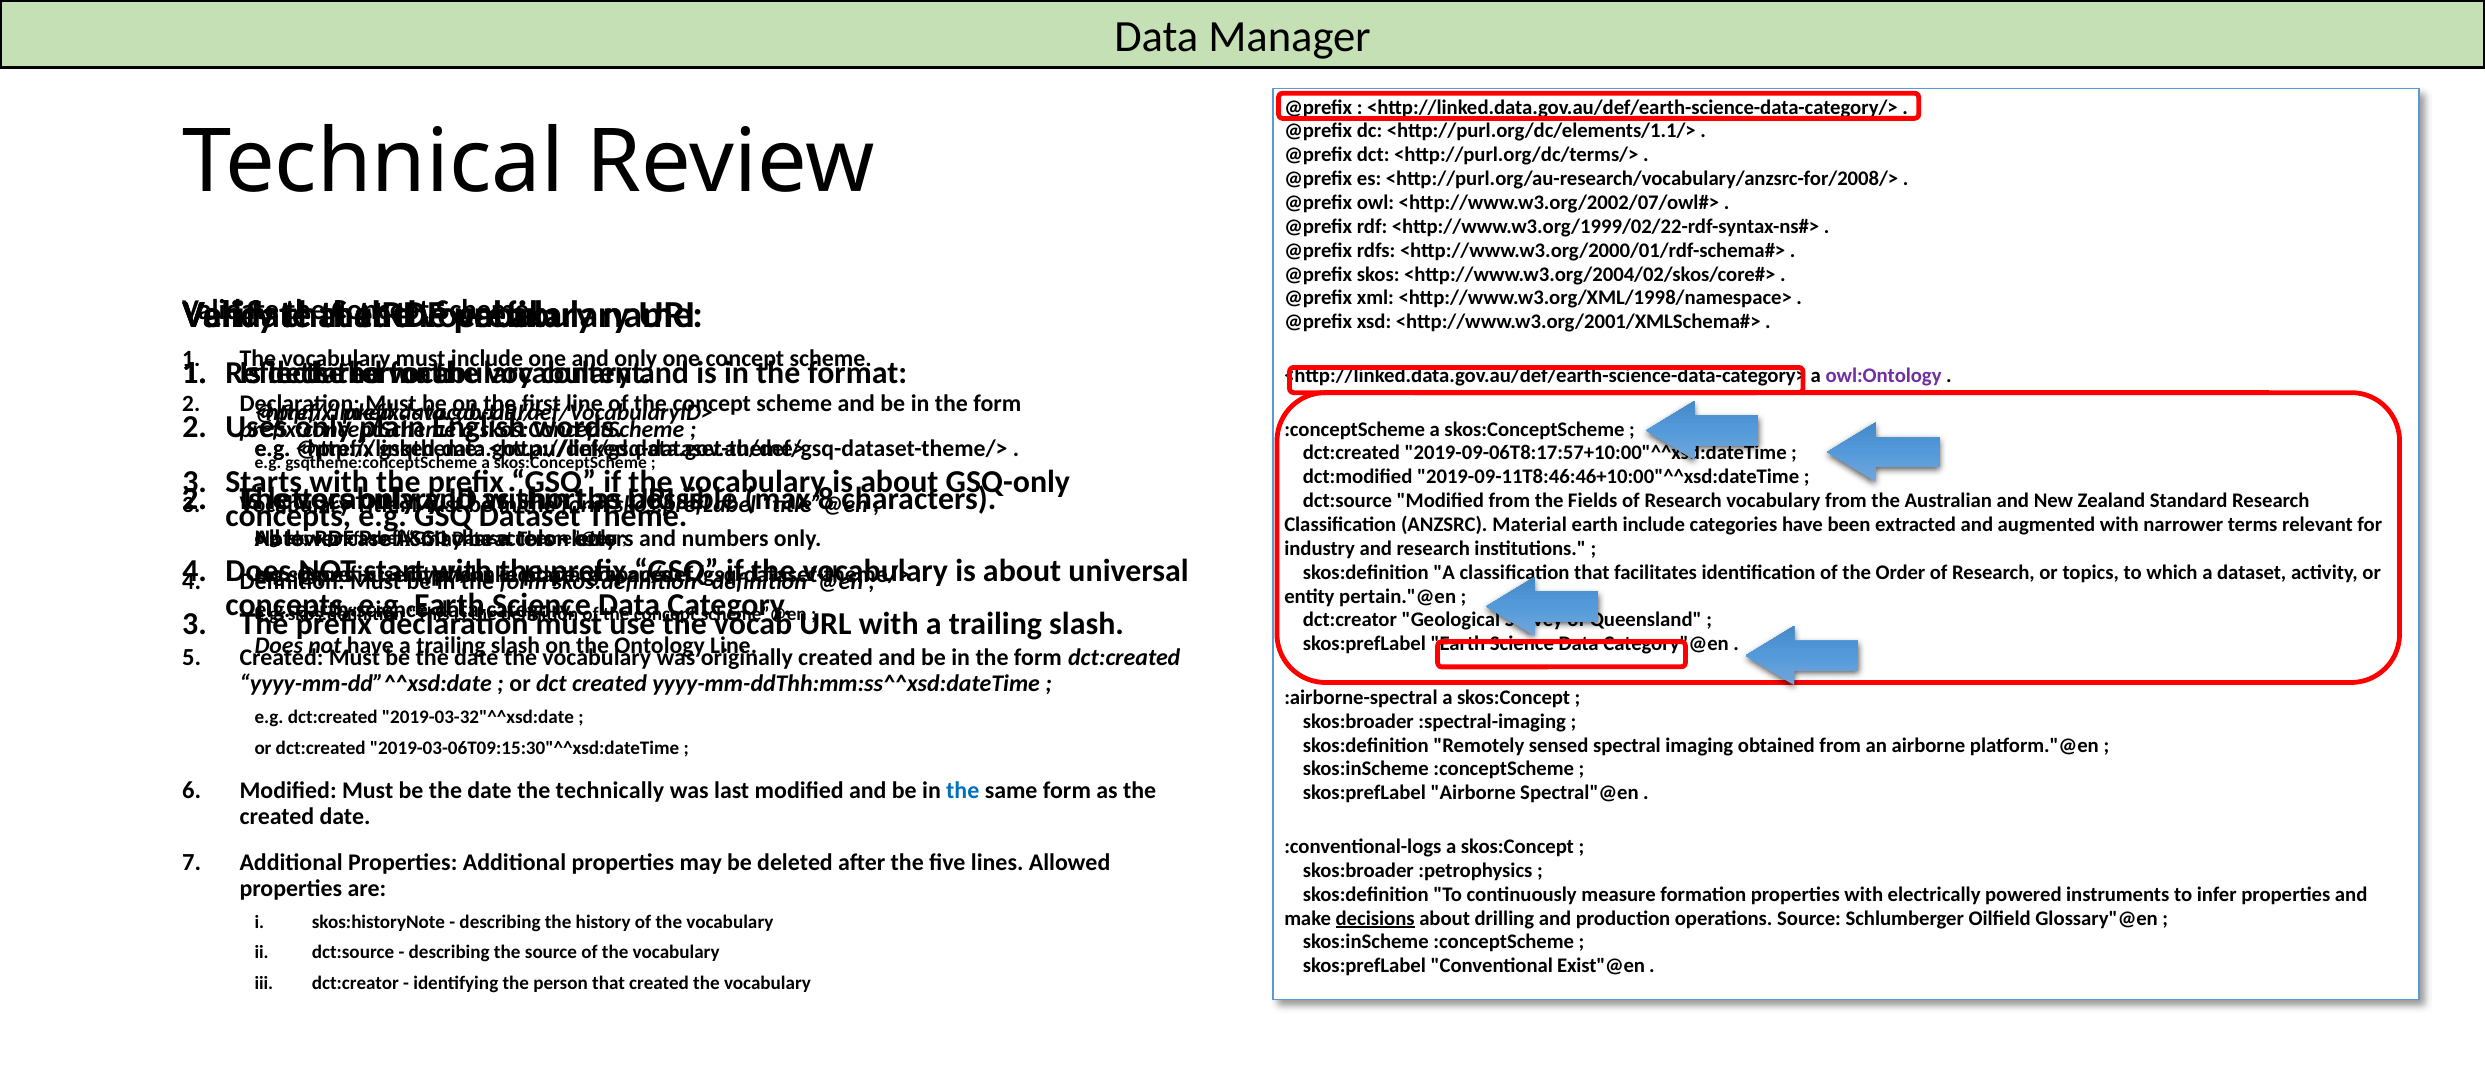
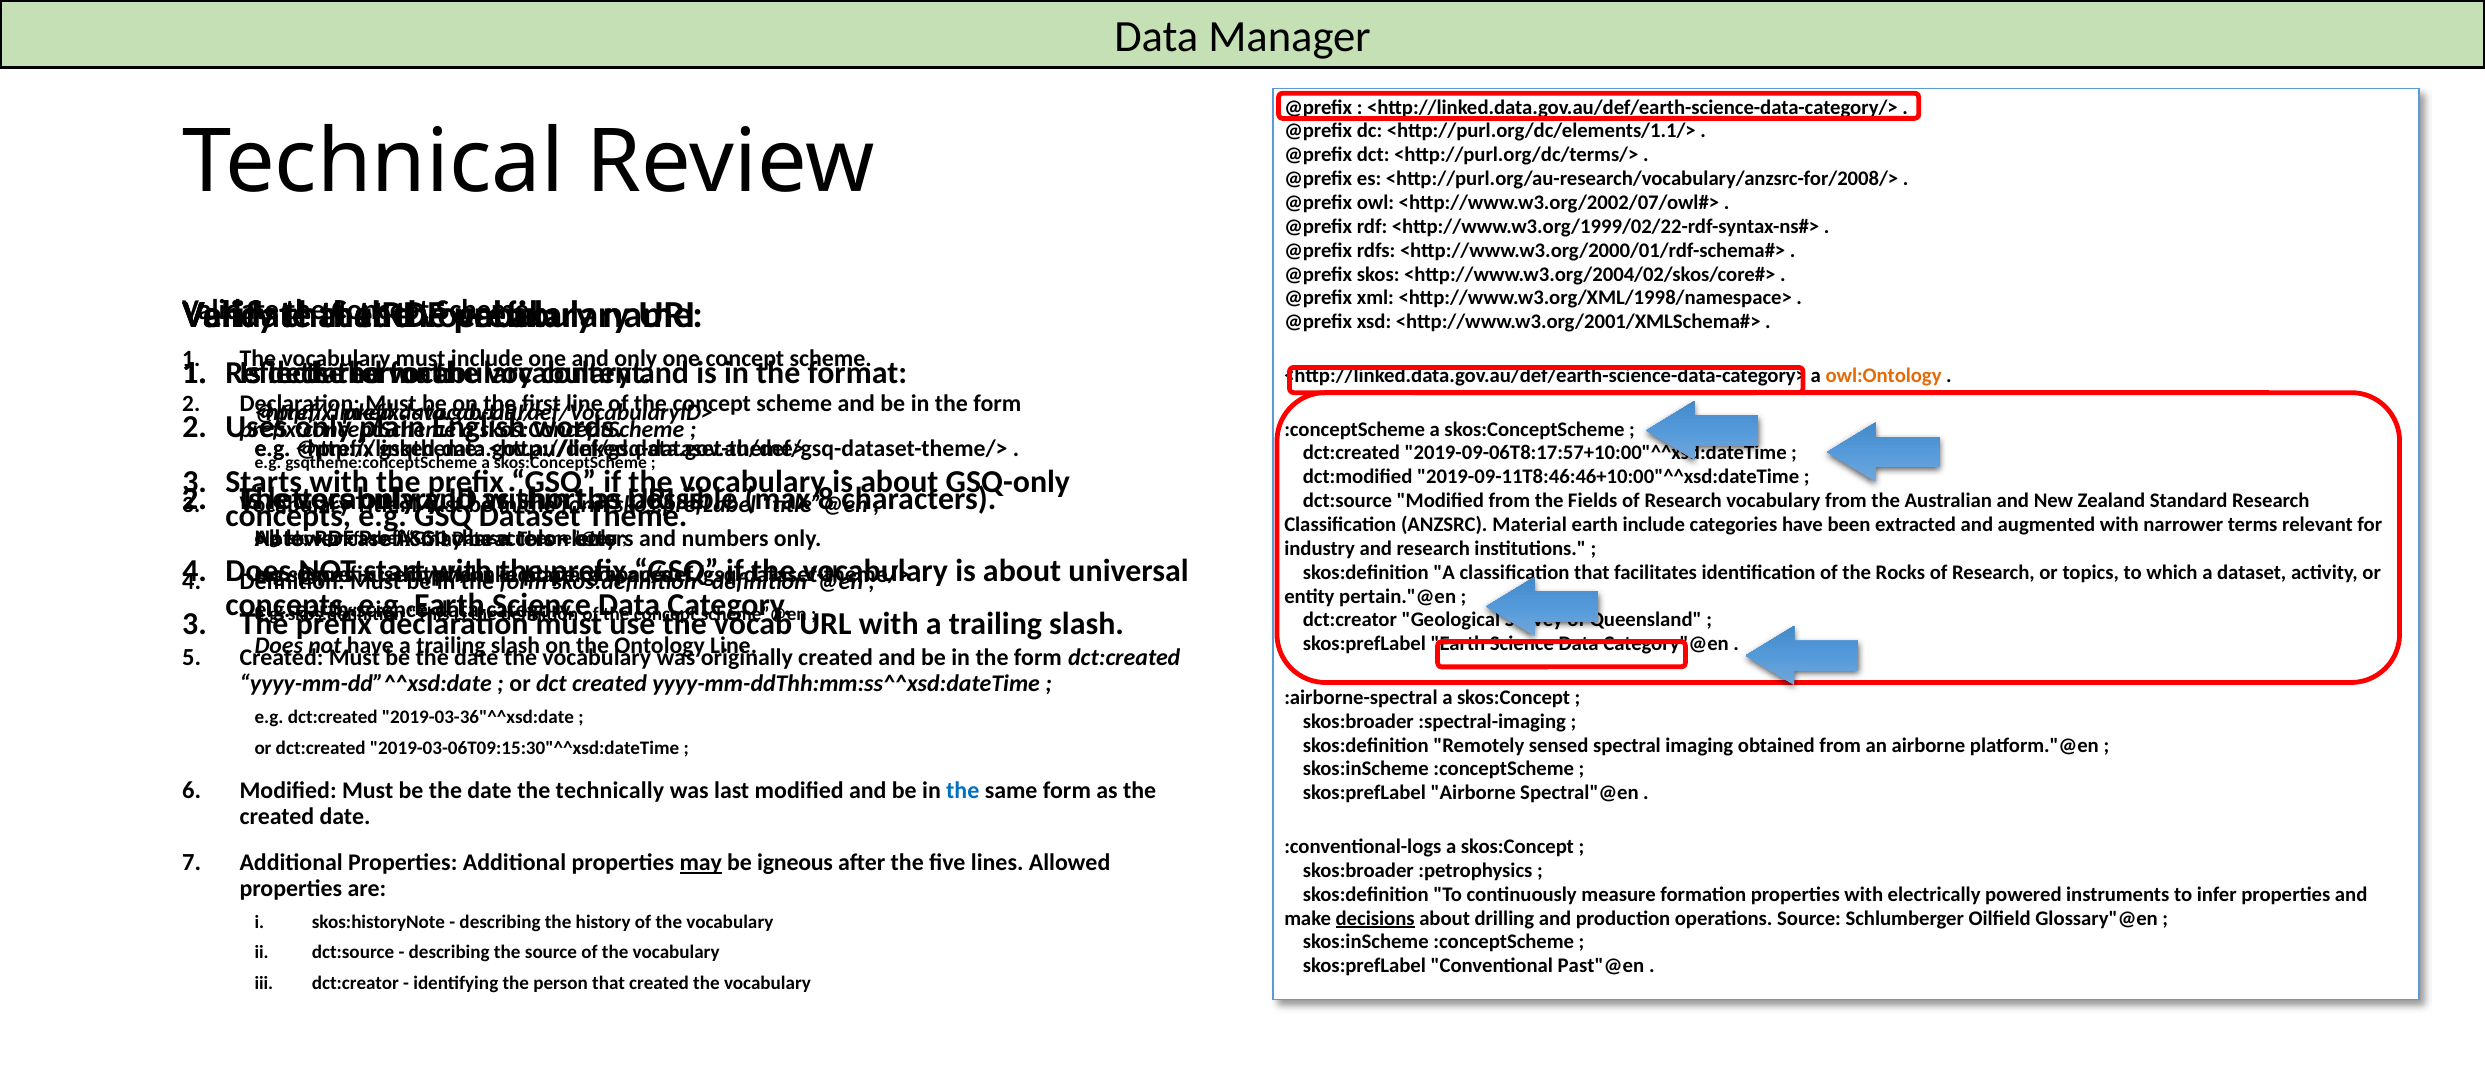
owl:Ontology colour: purple -> orange
Order: Order -> Rocks
2019-03-32"^^xsd:date: 2019-03-32"^^xsd:date -> 2019-03-36"^^xsd:date
may at (701, 863) underline: none -> present
deleted: deleted -> igneous
Exist"@en: Exist"@en -> Past"@en
